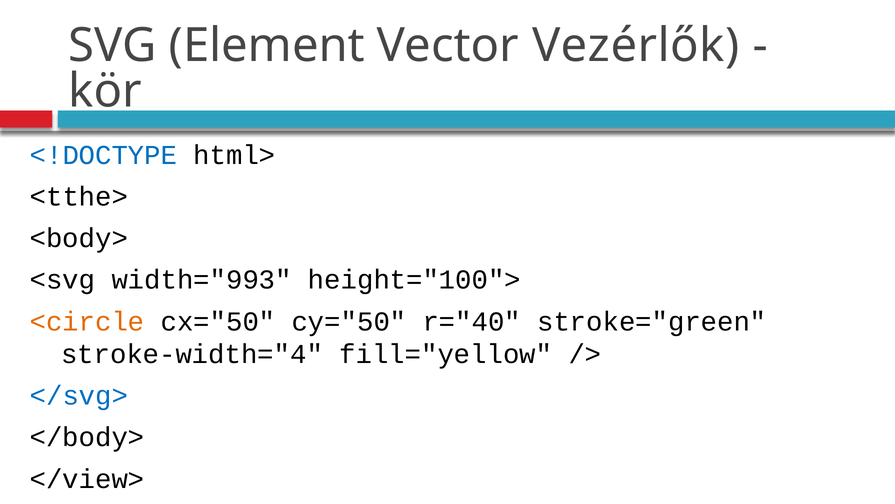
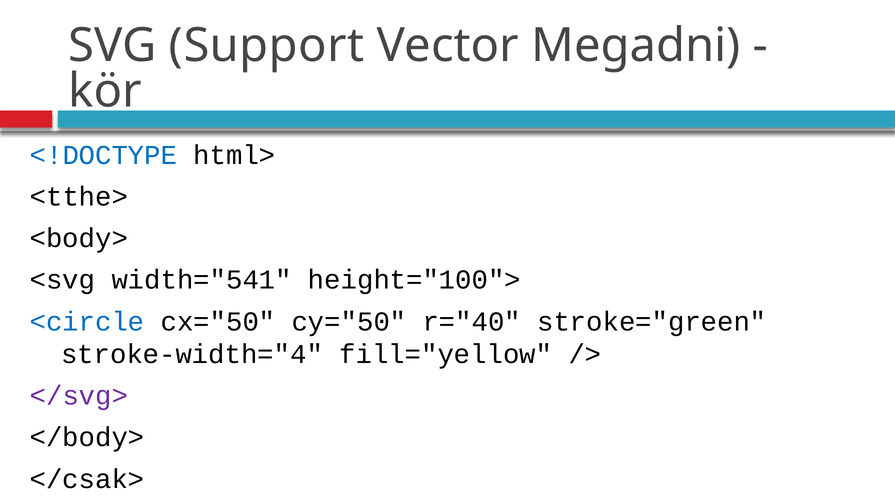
Element: Element -> Support
Vezérlők: Vezérlők -> Megadni
width="993: width="993 -> width="541
<circle colour: orange -> blue
</svg> colour: blue -> purple
</view>: </view> -> </csak>
